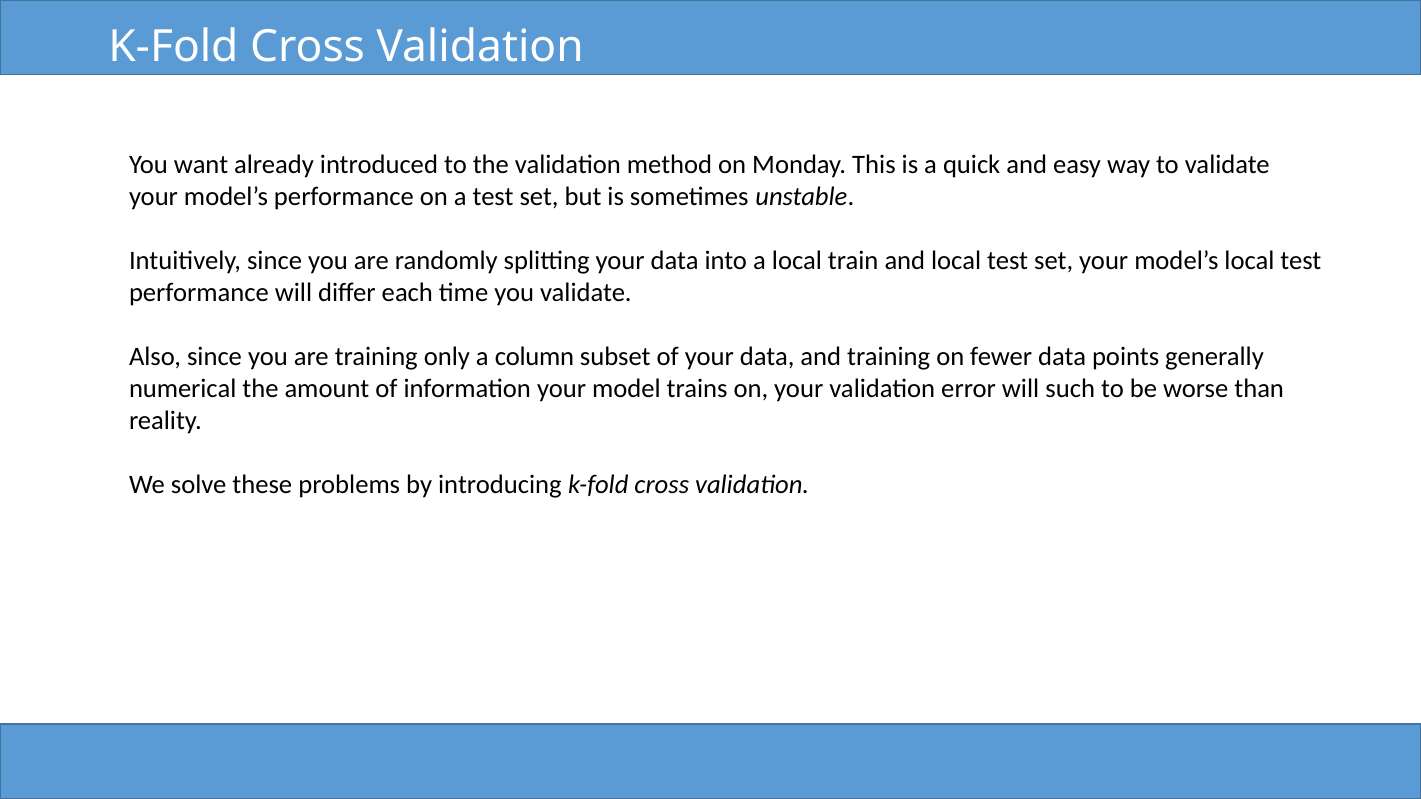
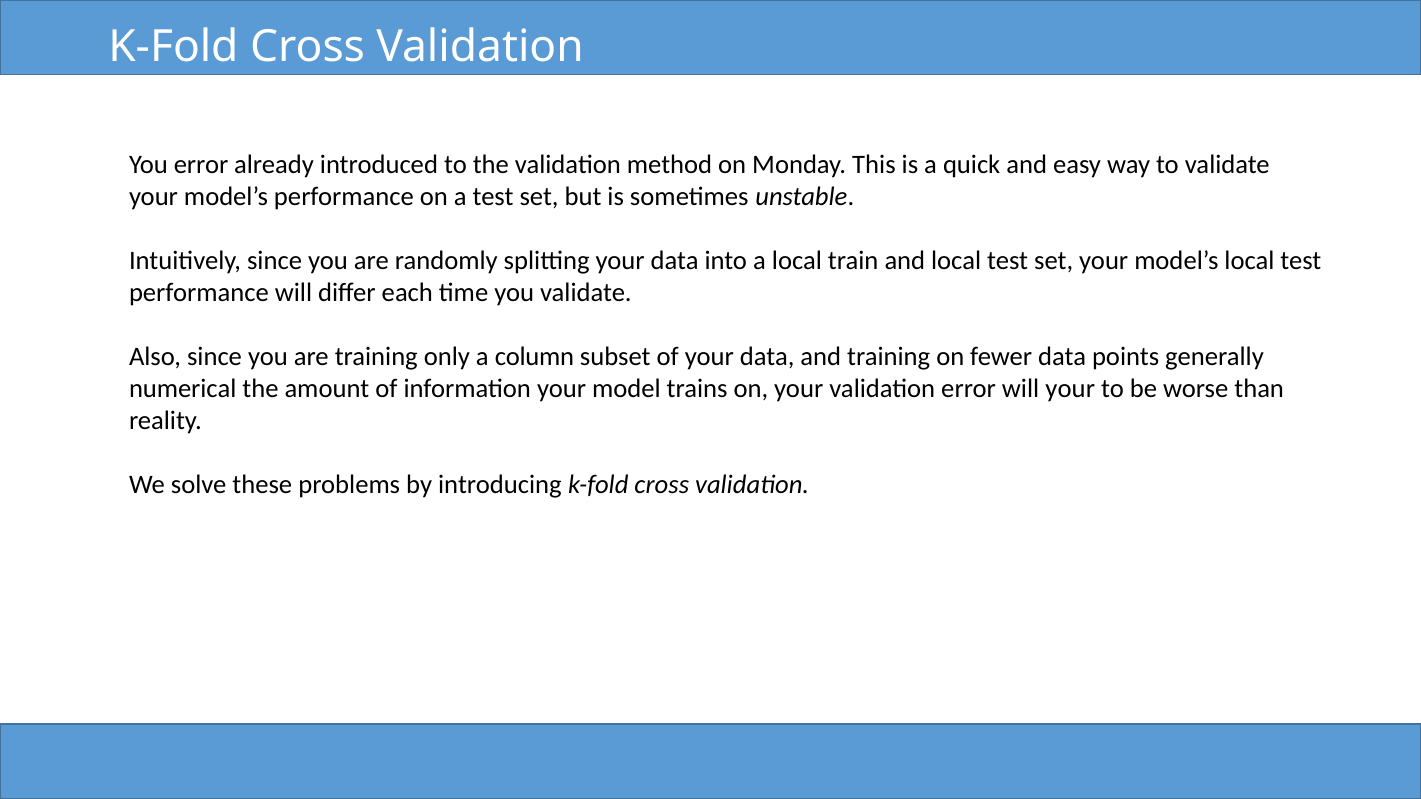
You want: want -> error
will such: such -> your
